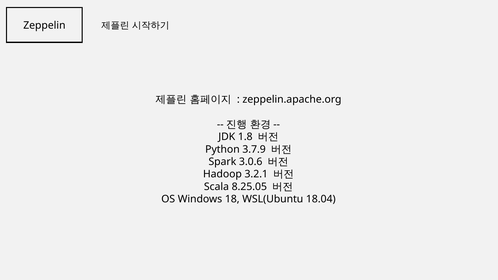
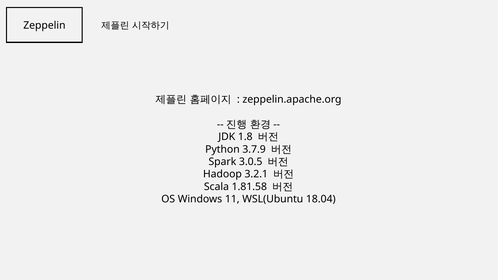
3.0.6: 3.0.6 -> 3.0.5
8.25.05: 8.25.05 -> 1.81.58
18: 18 -> 11
